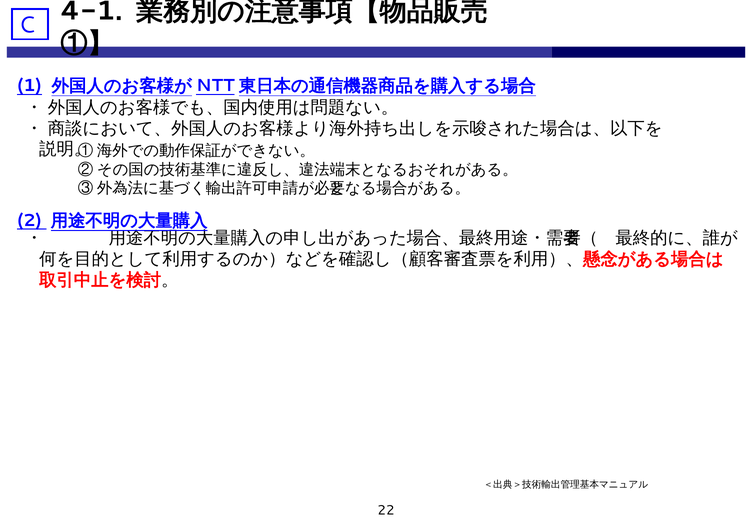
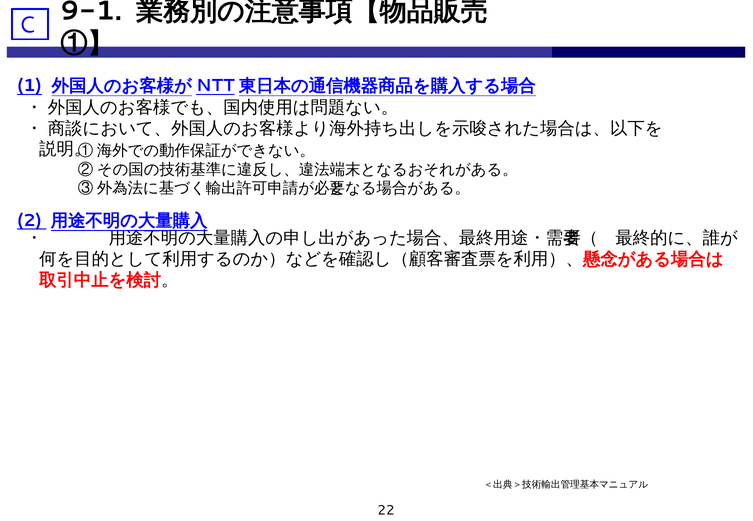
4-1: 4-1 -> 9-1
